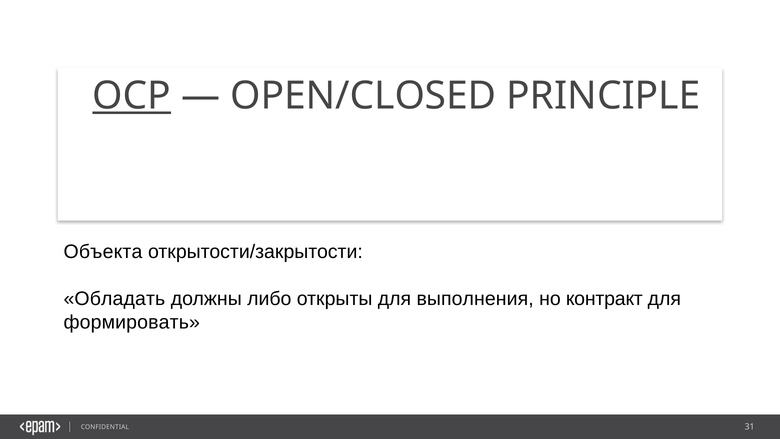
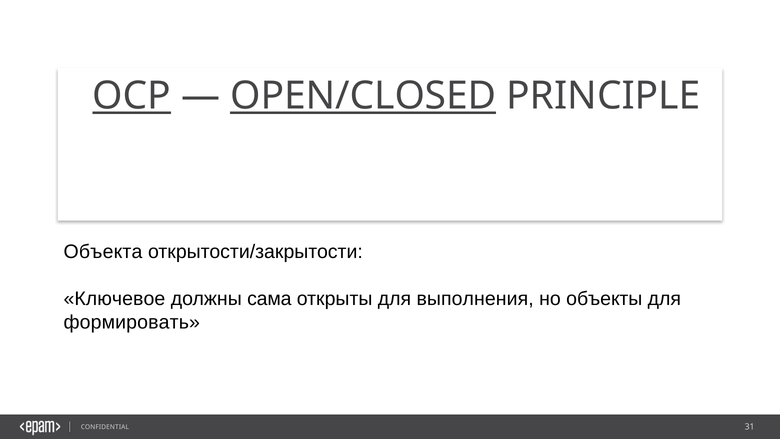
OPEN/CLOSED underline: none -> present
Обладать: Обладать -> Ключевое
либо: либо -> сама
контракт: контракт -> объекты
